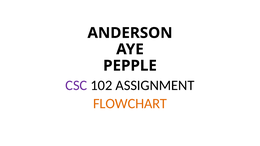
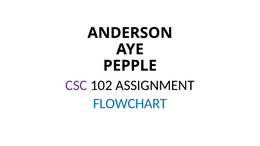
FLOWCHART colour: orange -> blue
